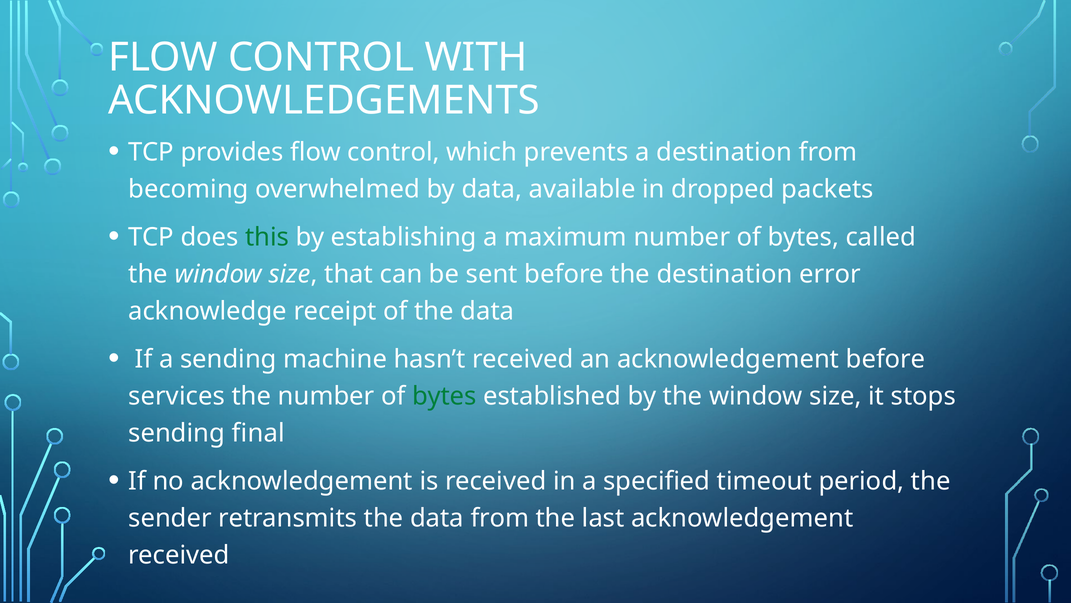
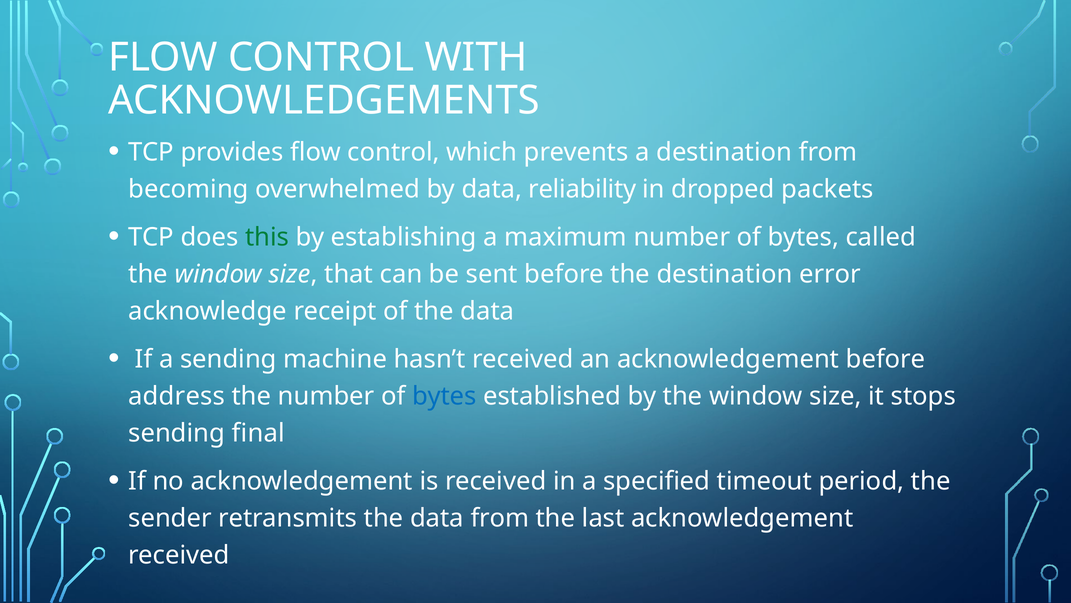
available: available -> reliability
services: services -> address
bytes at (444, 396) colour: green -> blue
